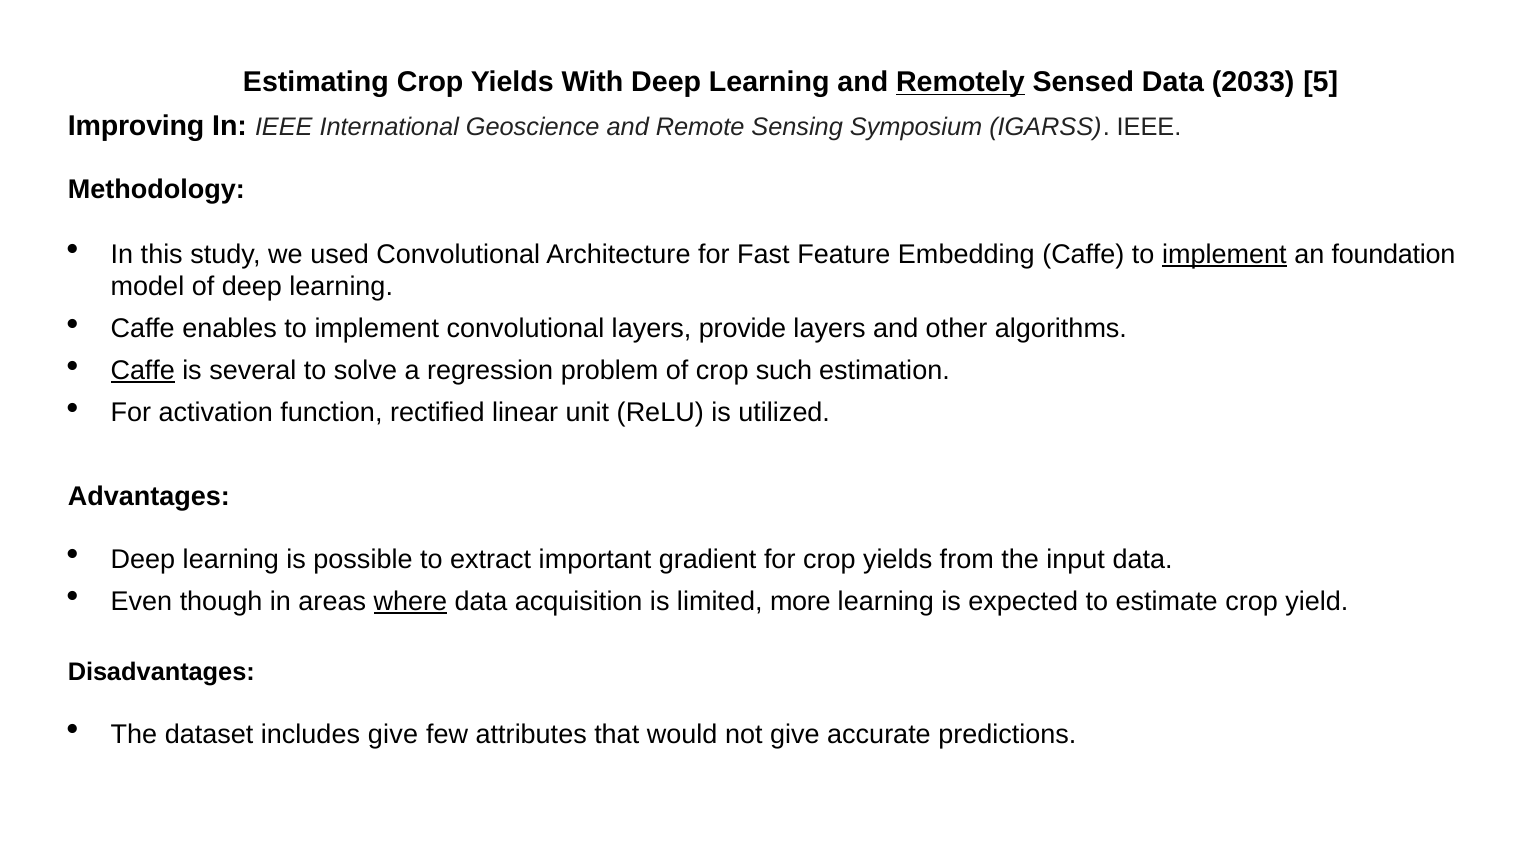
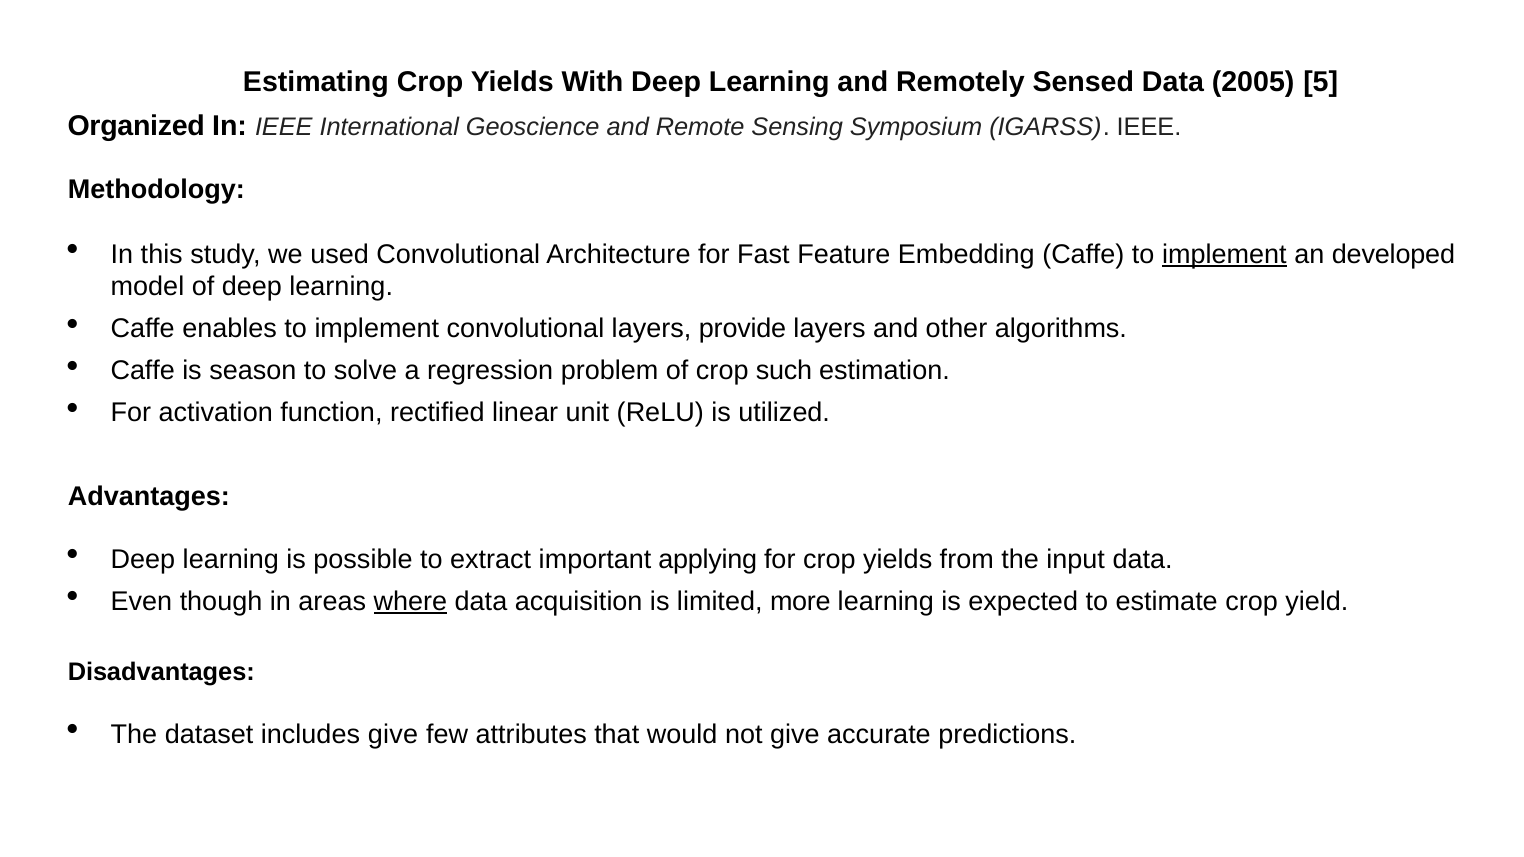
Remotely underline: present -> none
2033: 2033 -> 2005
Improving: Improving -> Organized
foundation: foundation -> developed
Caffe at (143, 371) underline: present -> none
several: several -> season
gradient: gradient -> applying
